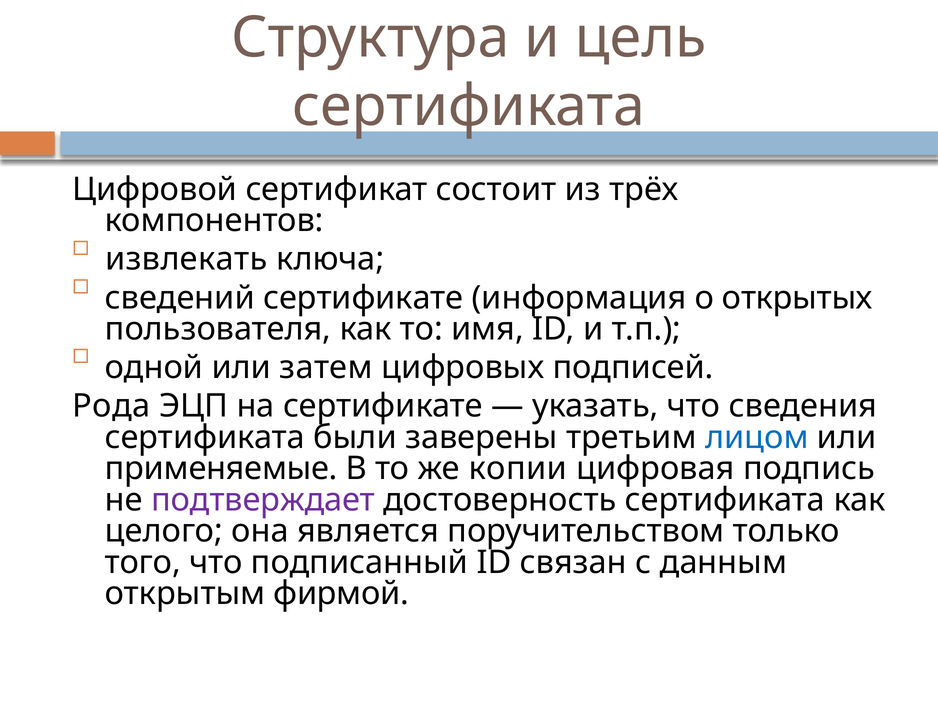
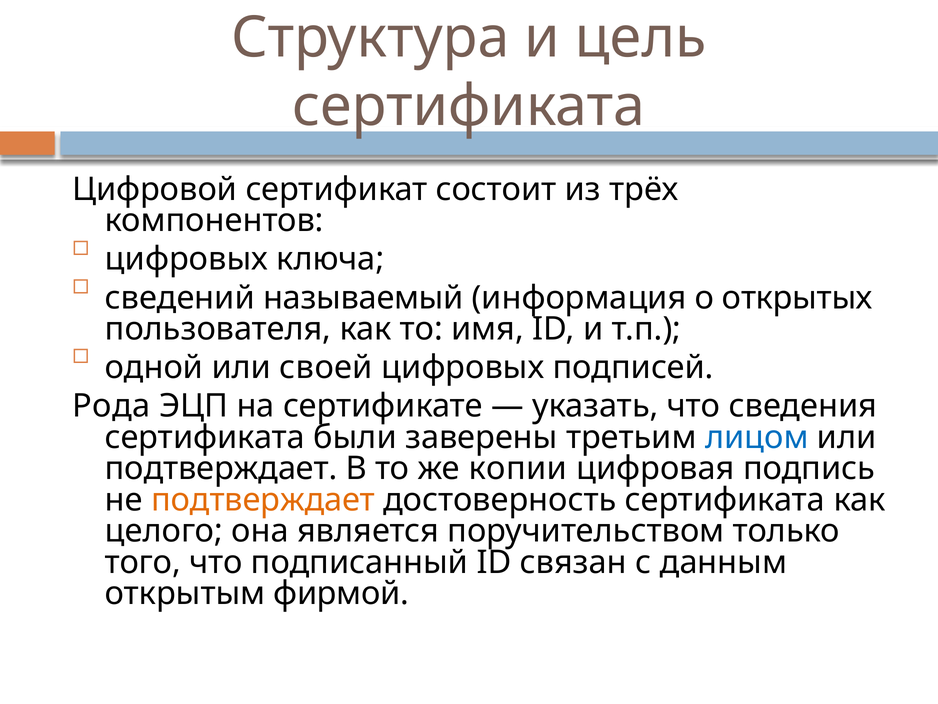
извлекать at (186, 259): извлекать -> цифровых
сведений сертификате: сертификате -> называемый
затем: затем -> своей
применяемые at (221, 468): применяемые -> подтверждает
подтверждает at (263, 500) colour: purple -> orange
